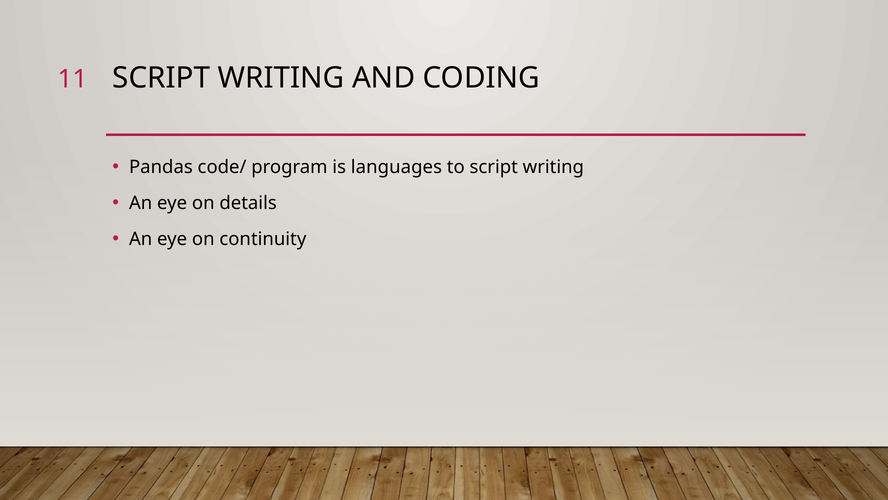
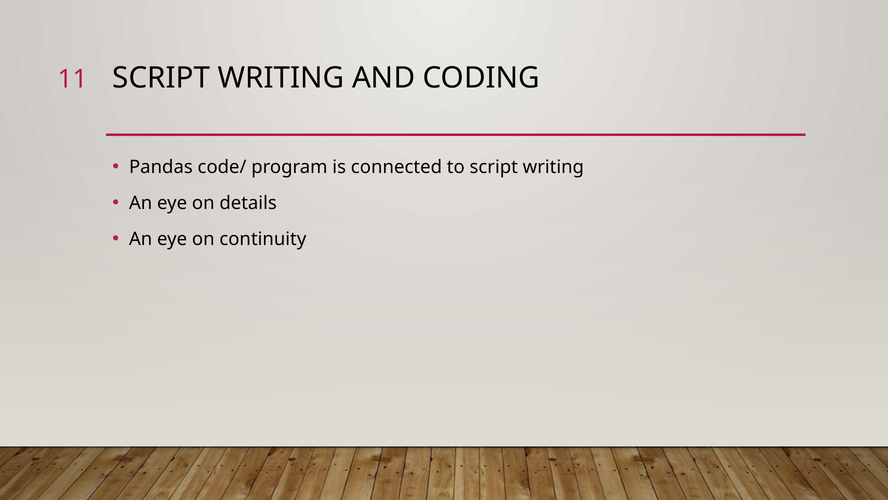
languages: languages -> connected
